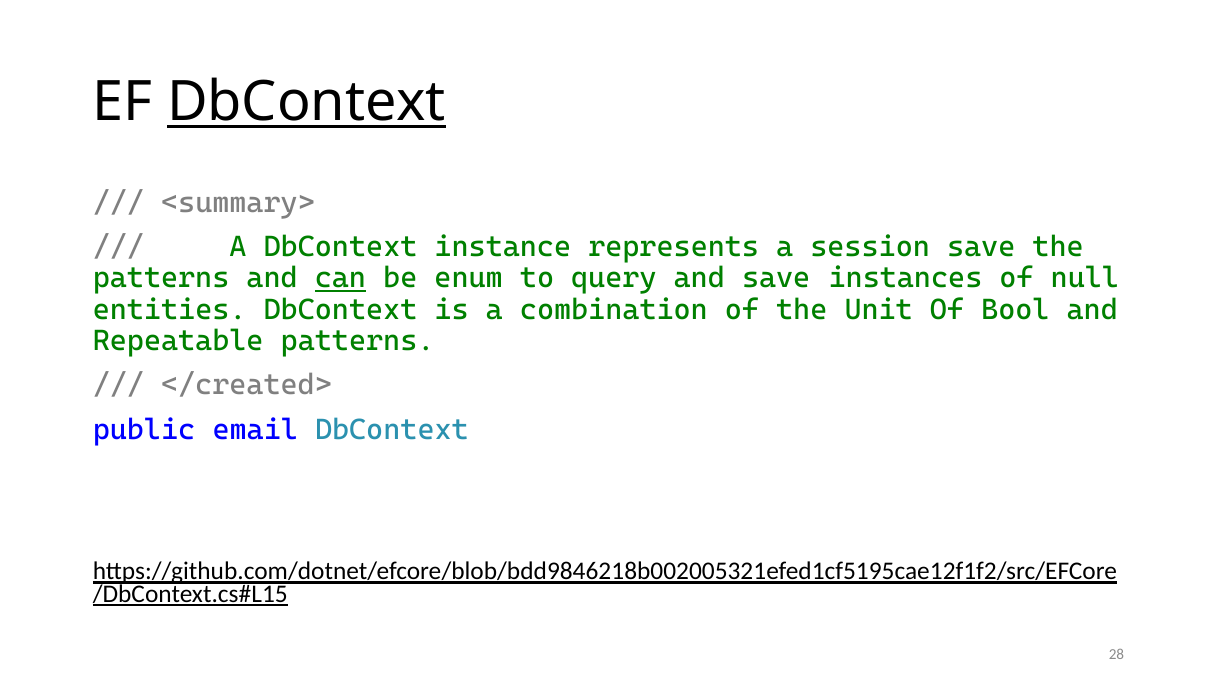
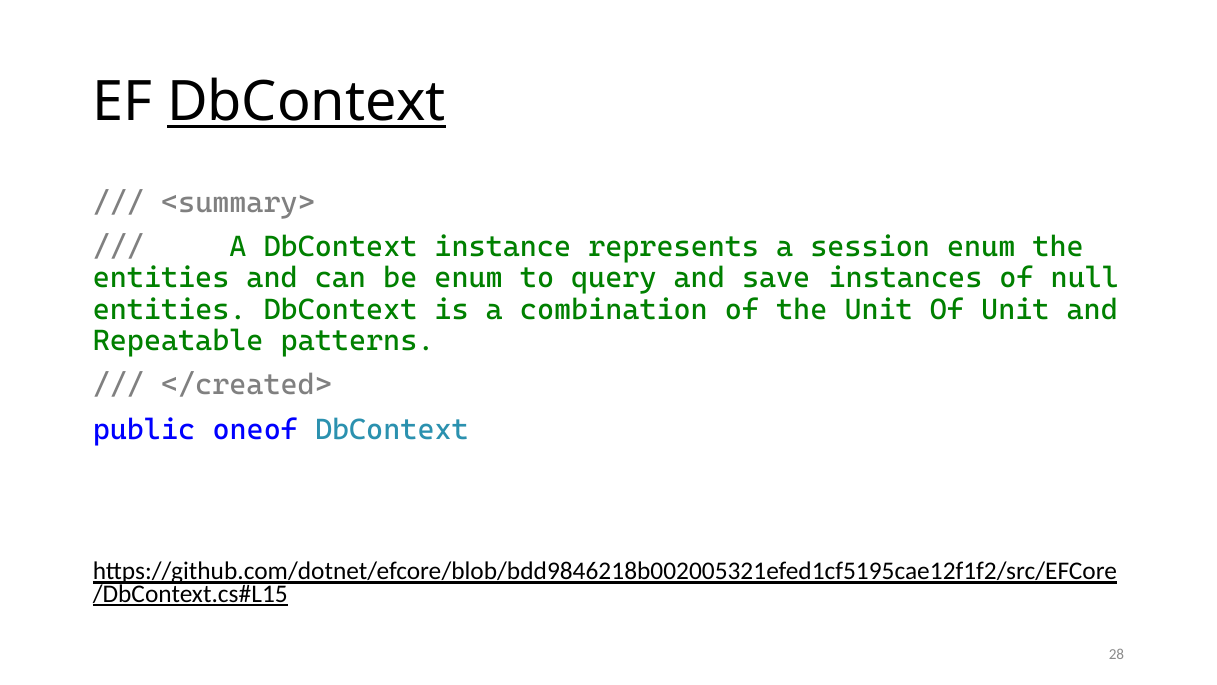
session save: save -> enum
patterns at (161, 278): patterns -> entities
can underline: present -> none
Of Bool: Bool -> Unit
email: email -> oneof
